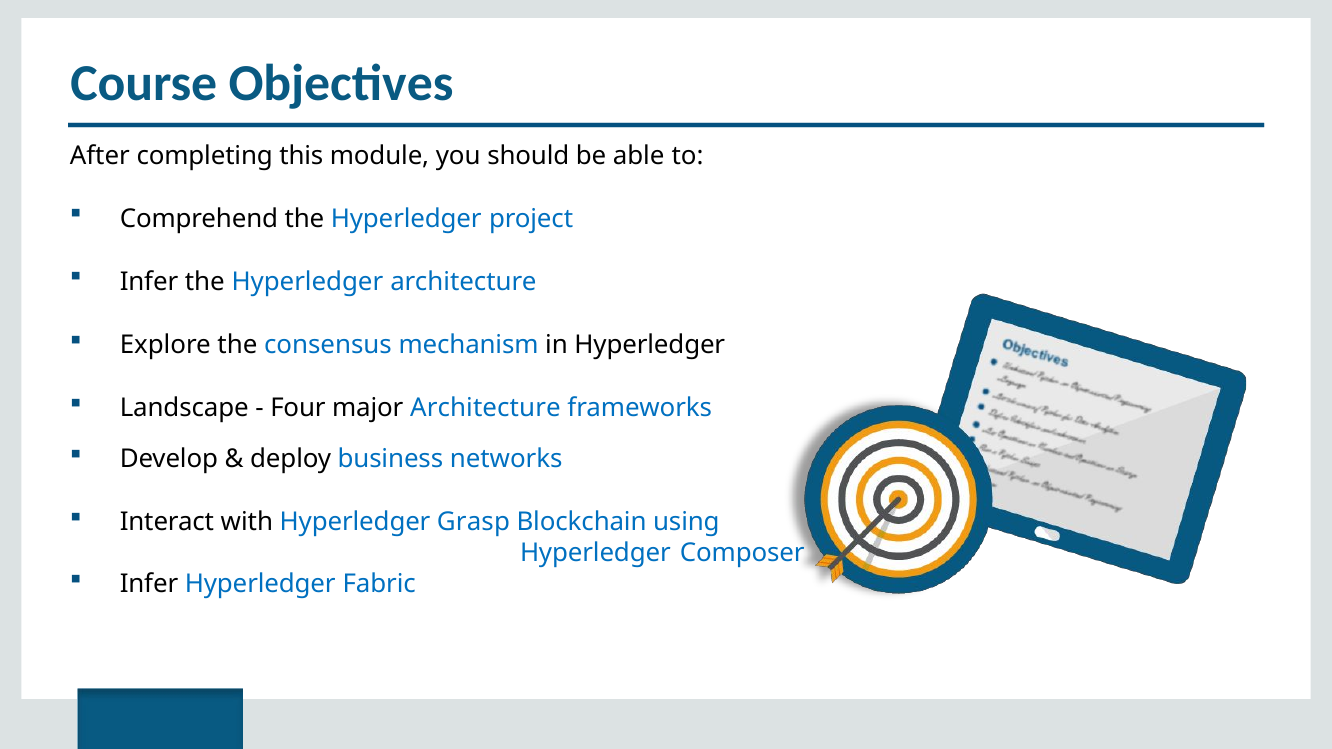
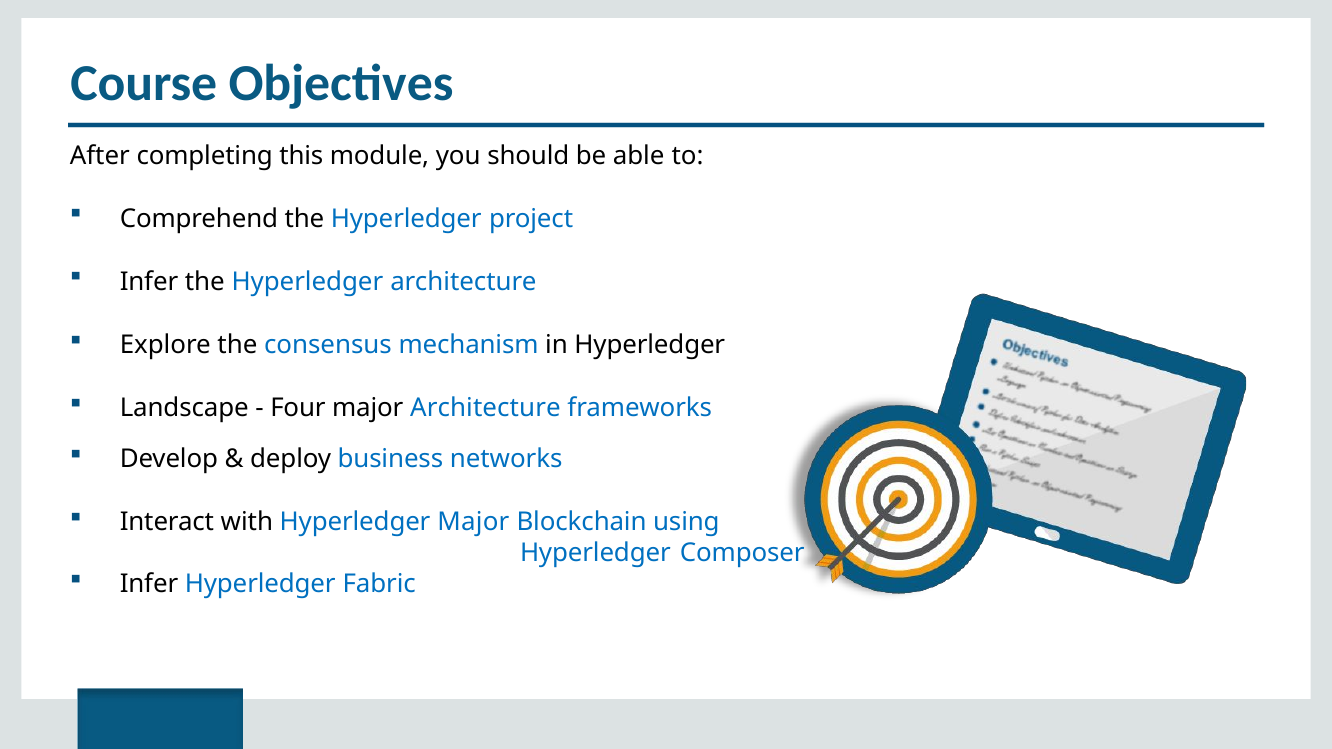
Hyperledger Grasp: Grasp -> Major
